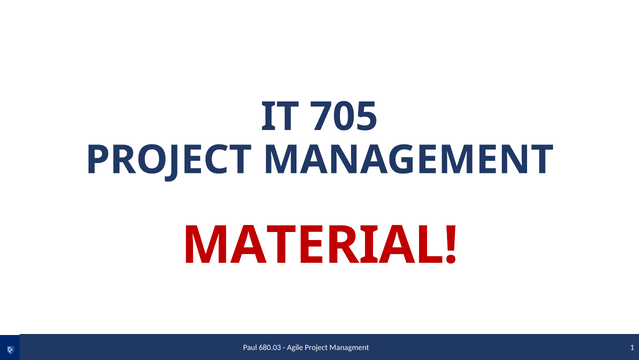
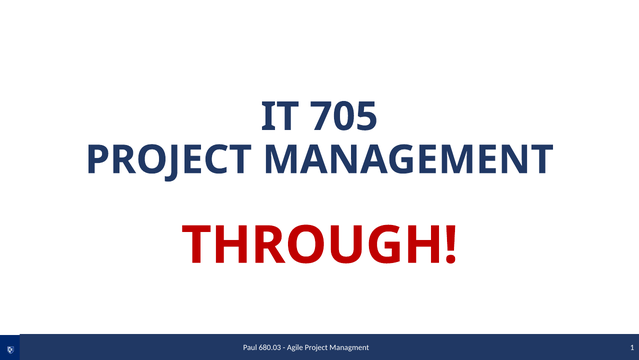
MATERIAL: MATERIAL -> THROUGH
